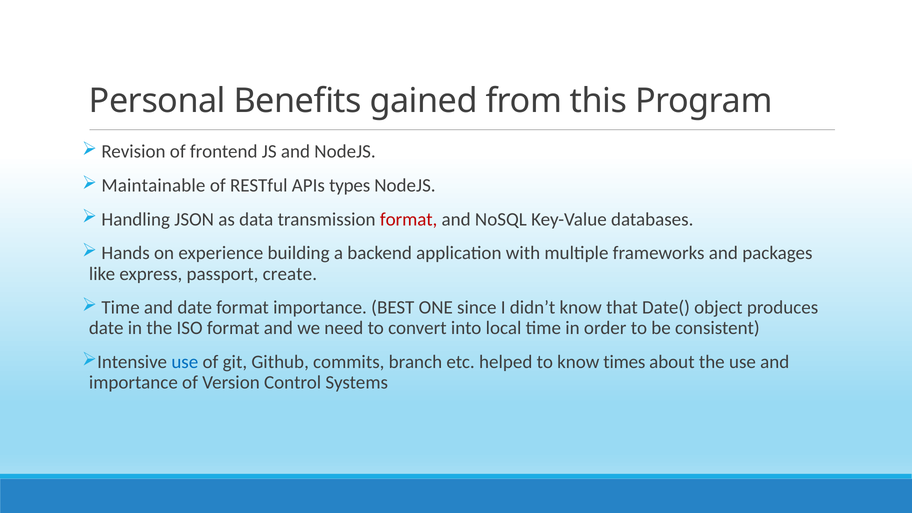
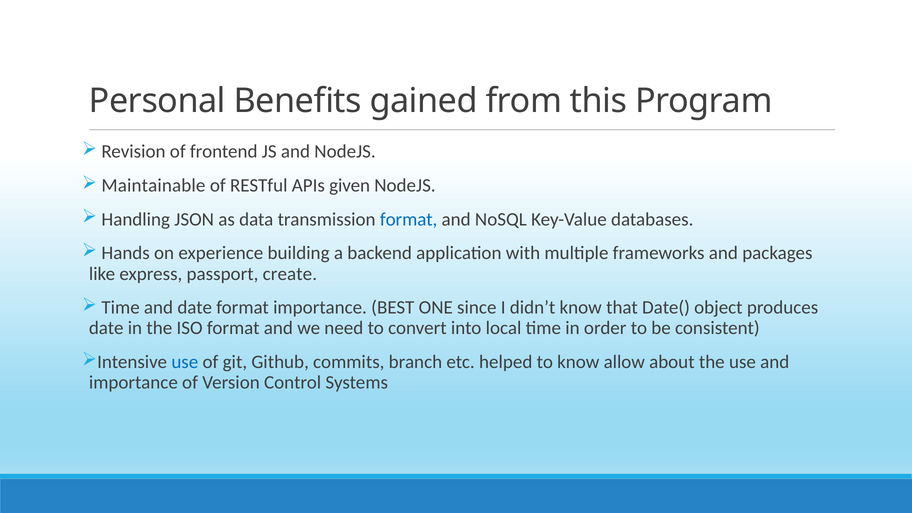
types: types -> given
format at (409, 219) colour: red -> blue
times: times -> allow
